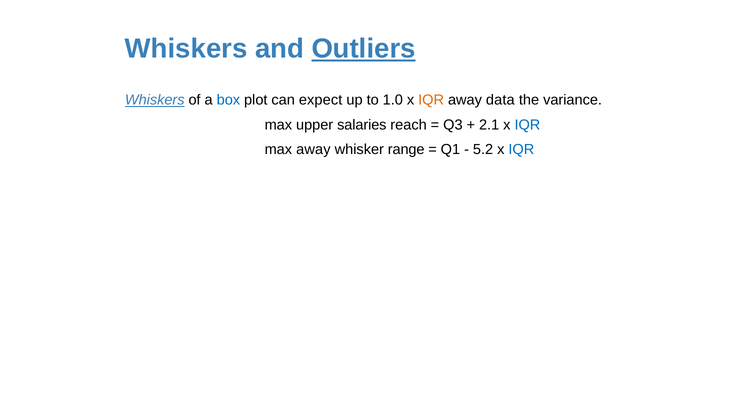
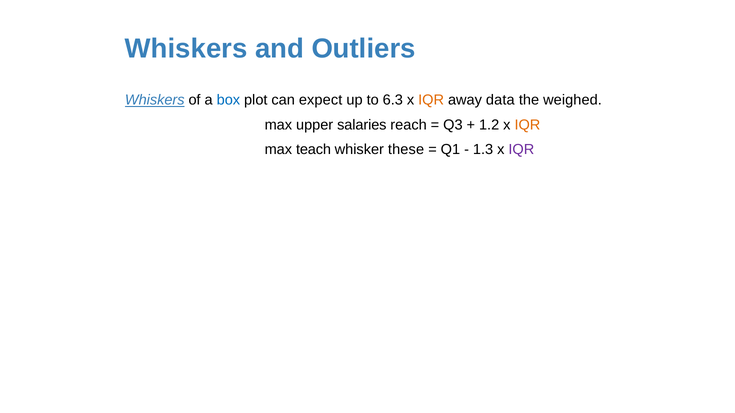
Outliers underline: present -> none
1.0: 1.0 -> 6.3
variance: variance -> weighed
2.1: 2.1 -> 1.2
IQR at (527, 125) colour: blue -> orange
max away: away -> teach
range: range -> these
5.2: 5.2 -> 1.3
IQR at (521, 150) colour: blue -> purple
